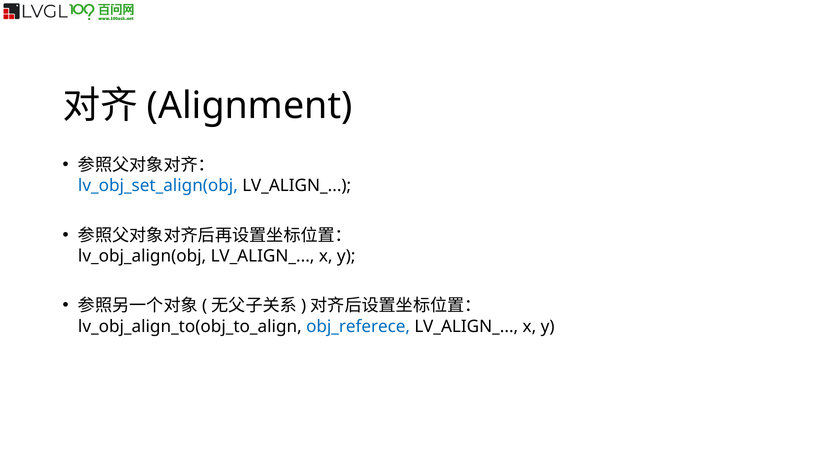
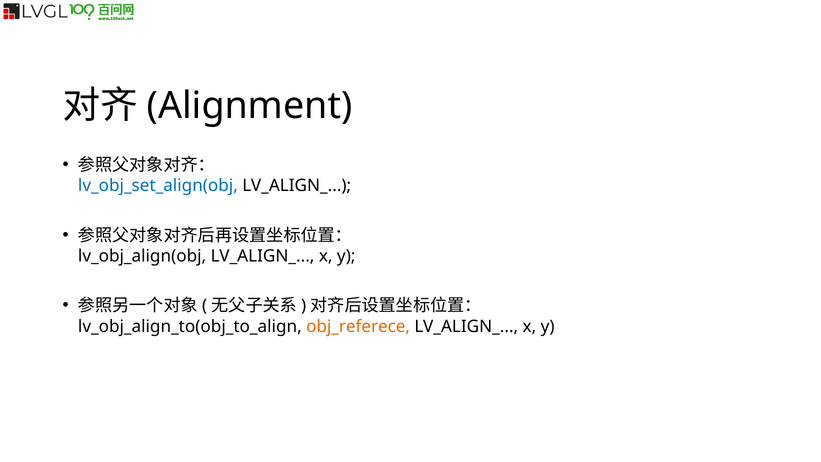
obj_referece colour: blue -> orange
